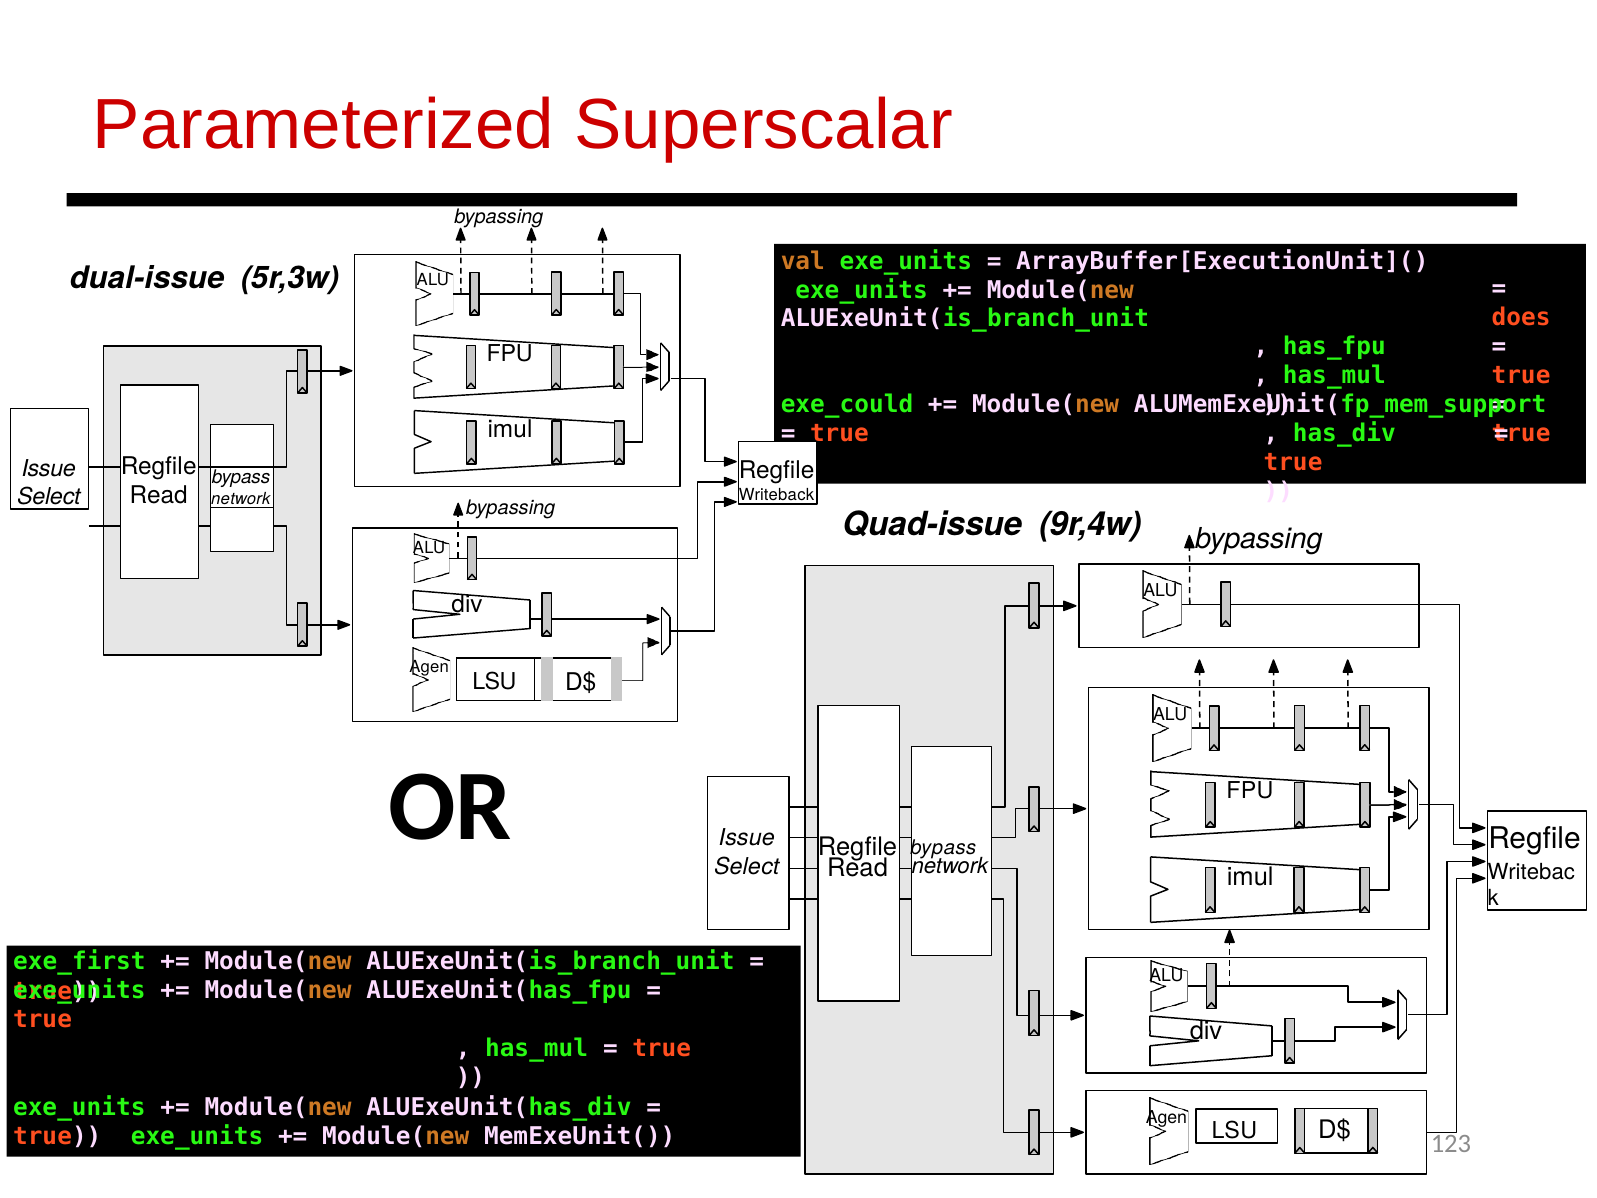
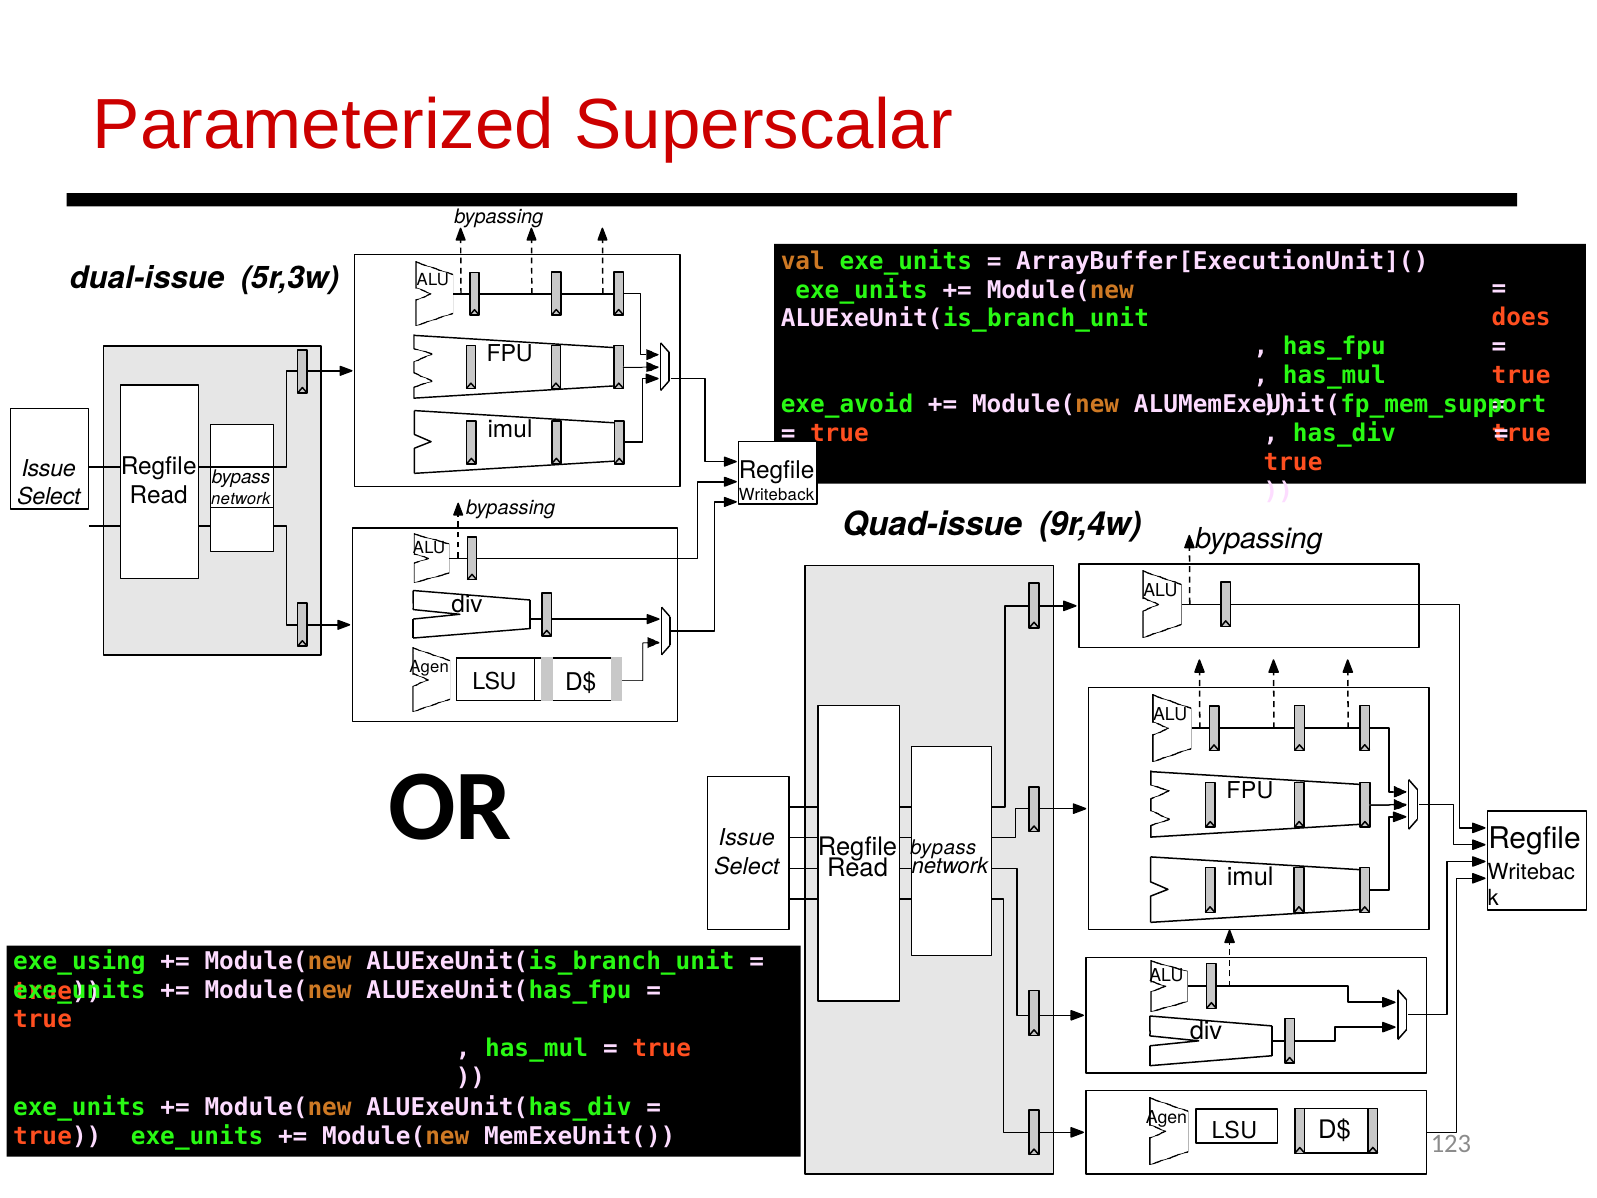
exe_could: exe_could -> exe_avoid
exe_first: exe_first -> exe_using
